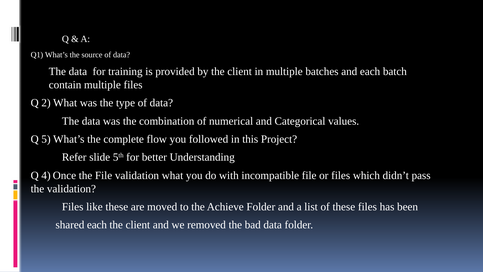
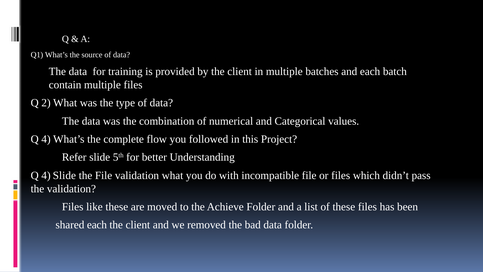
5 at (46, 139): 5 -> 4
4 Once: Once -> Slide
